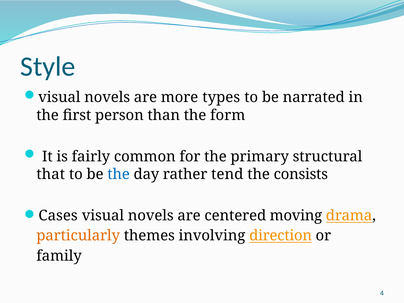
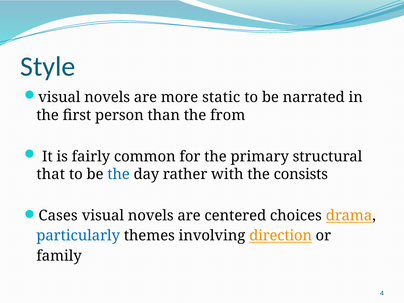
types: types -> static
form: form -> from
tend: tend -> with
moving: moving -> choices
particularly colour: orange -> blue
